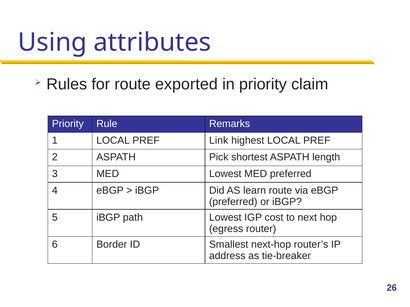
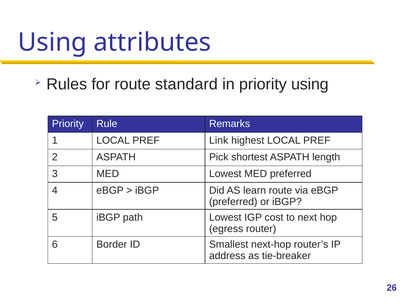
exported: exported -> standard
priority claim: claim -> using
